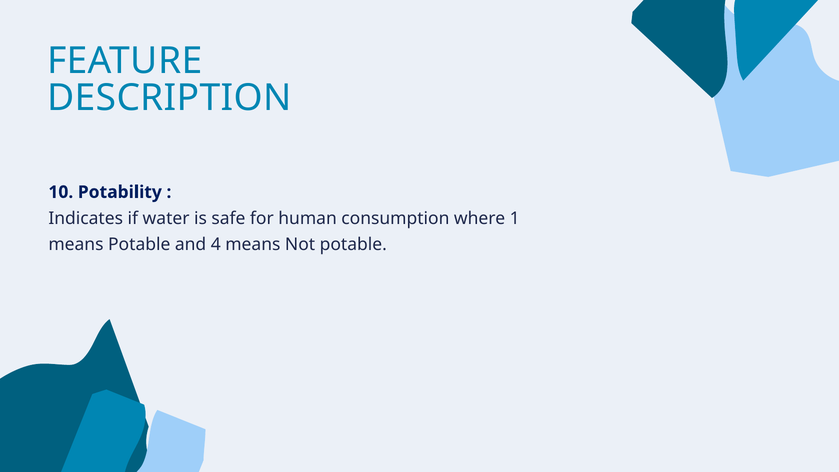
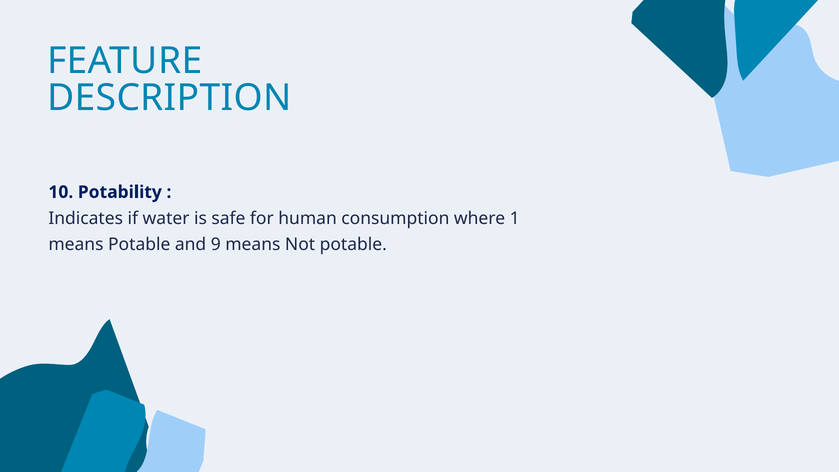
4: 4 -> 9
